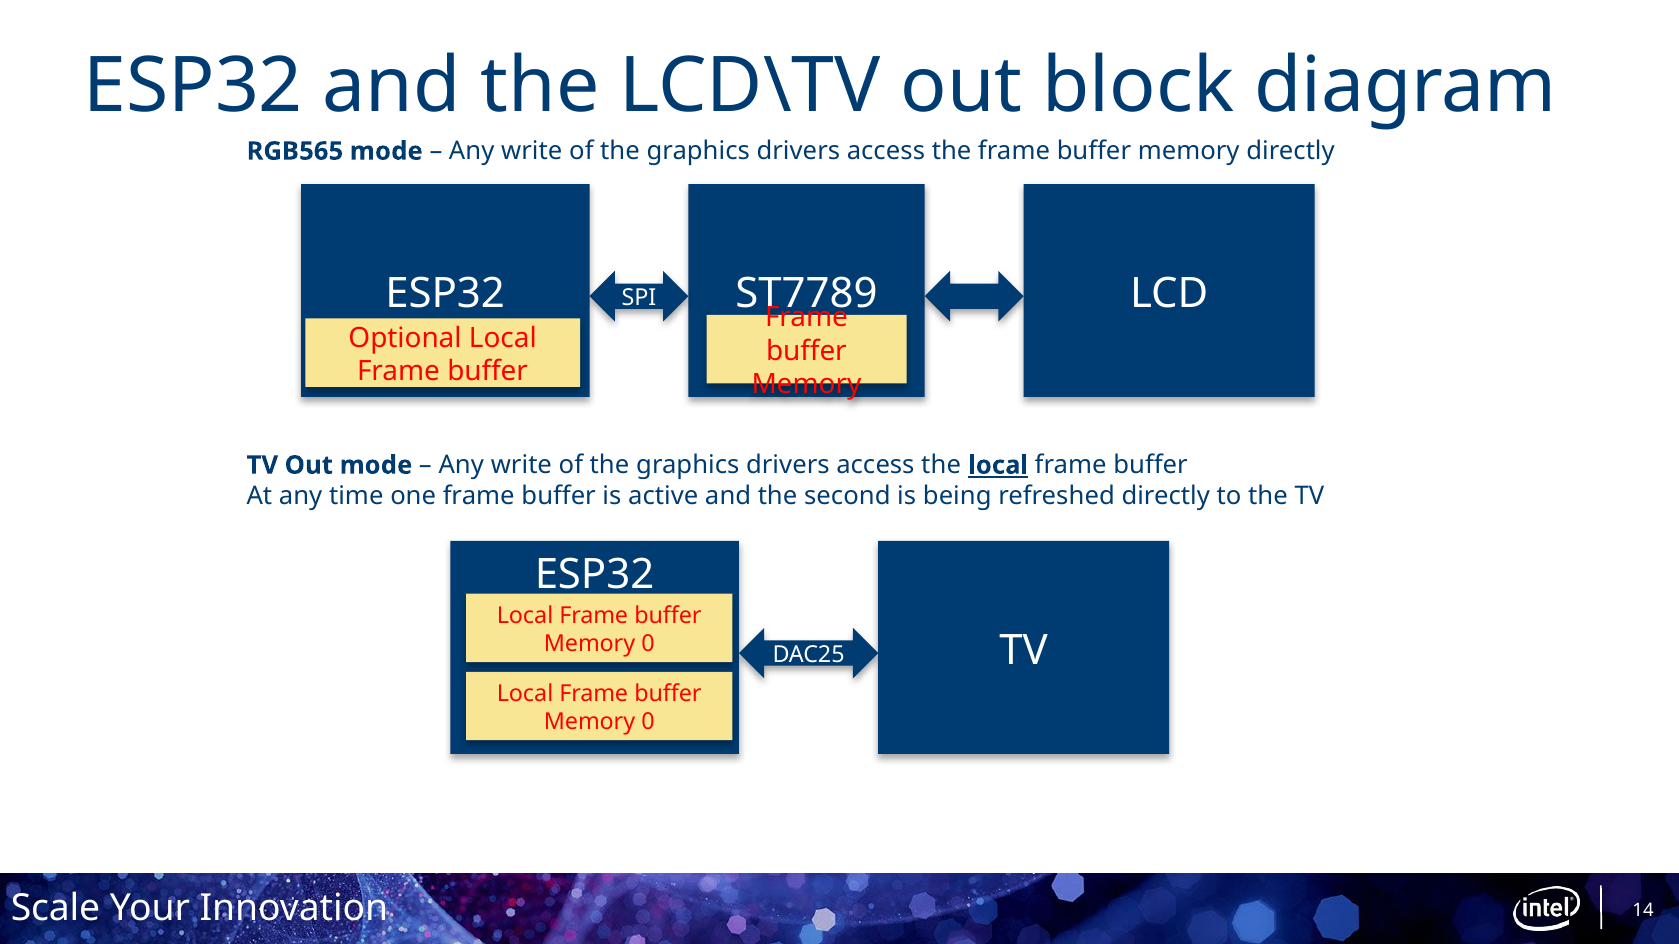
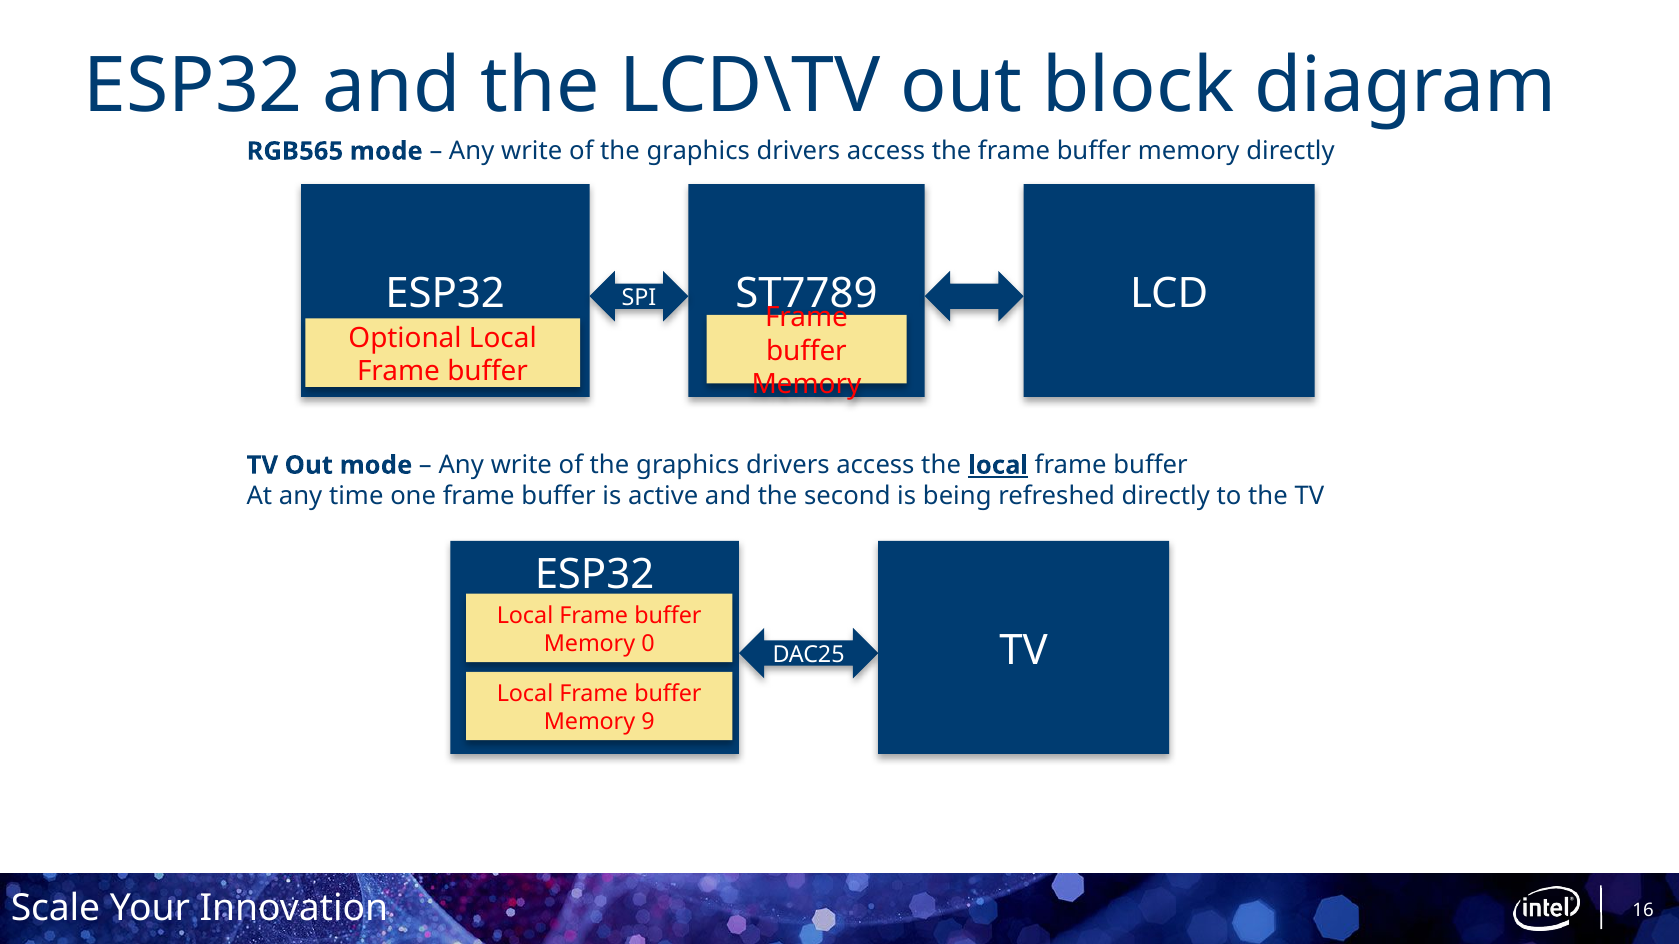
0 at (648, 722): 0 -> 9
14: 14 -> 16
